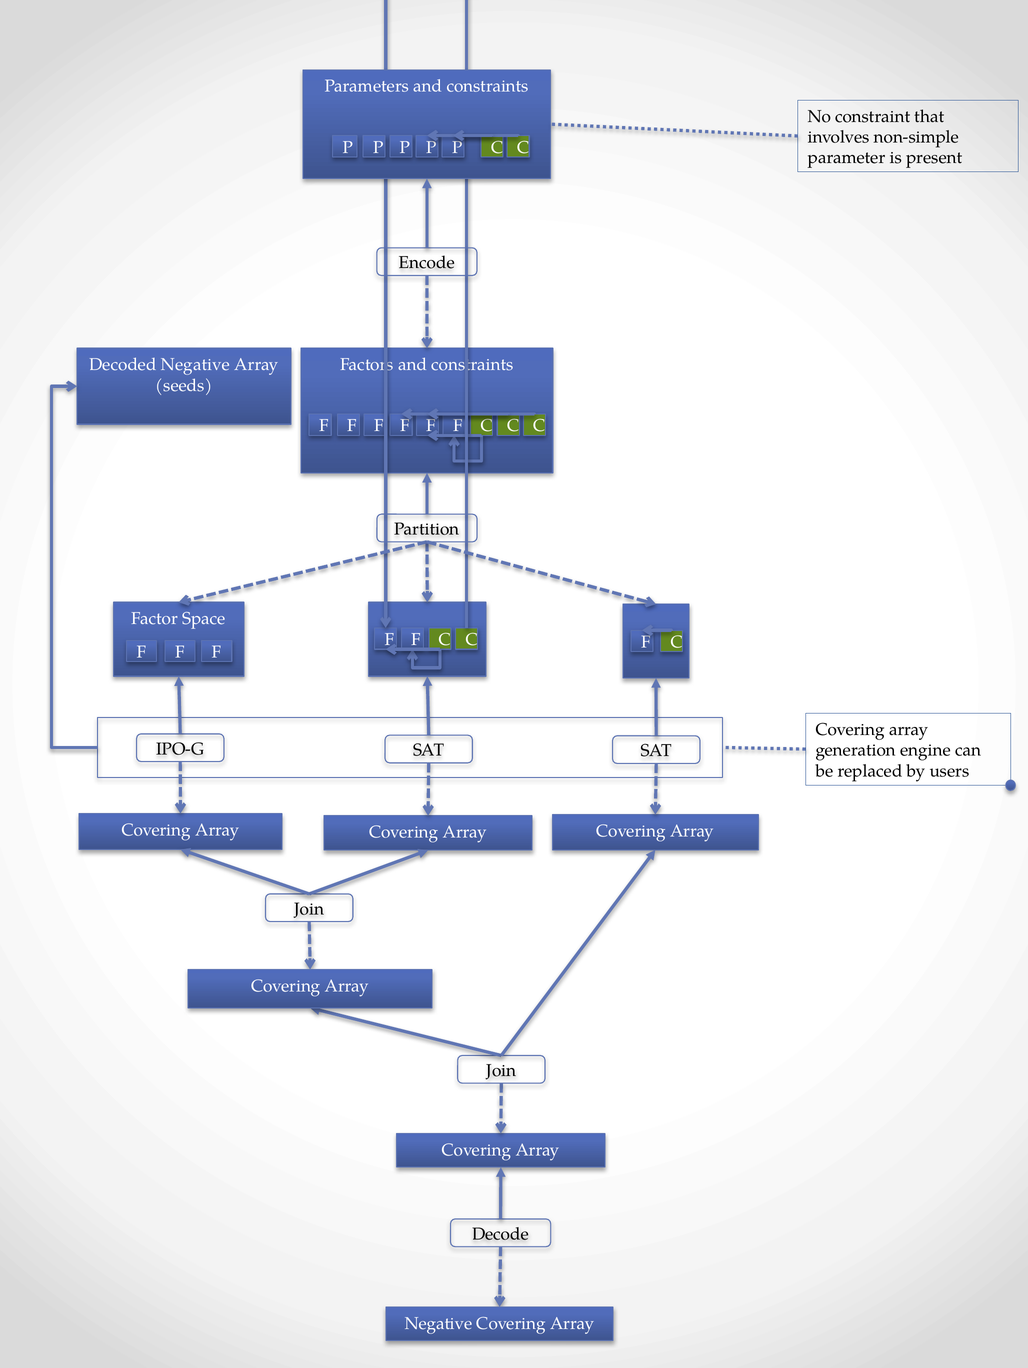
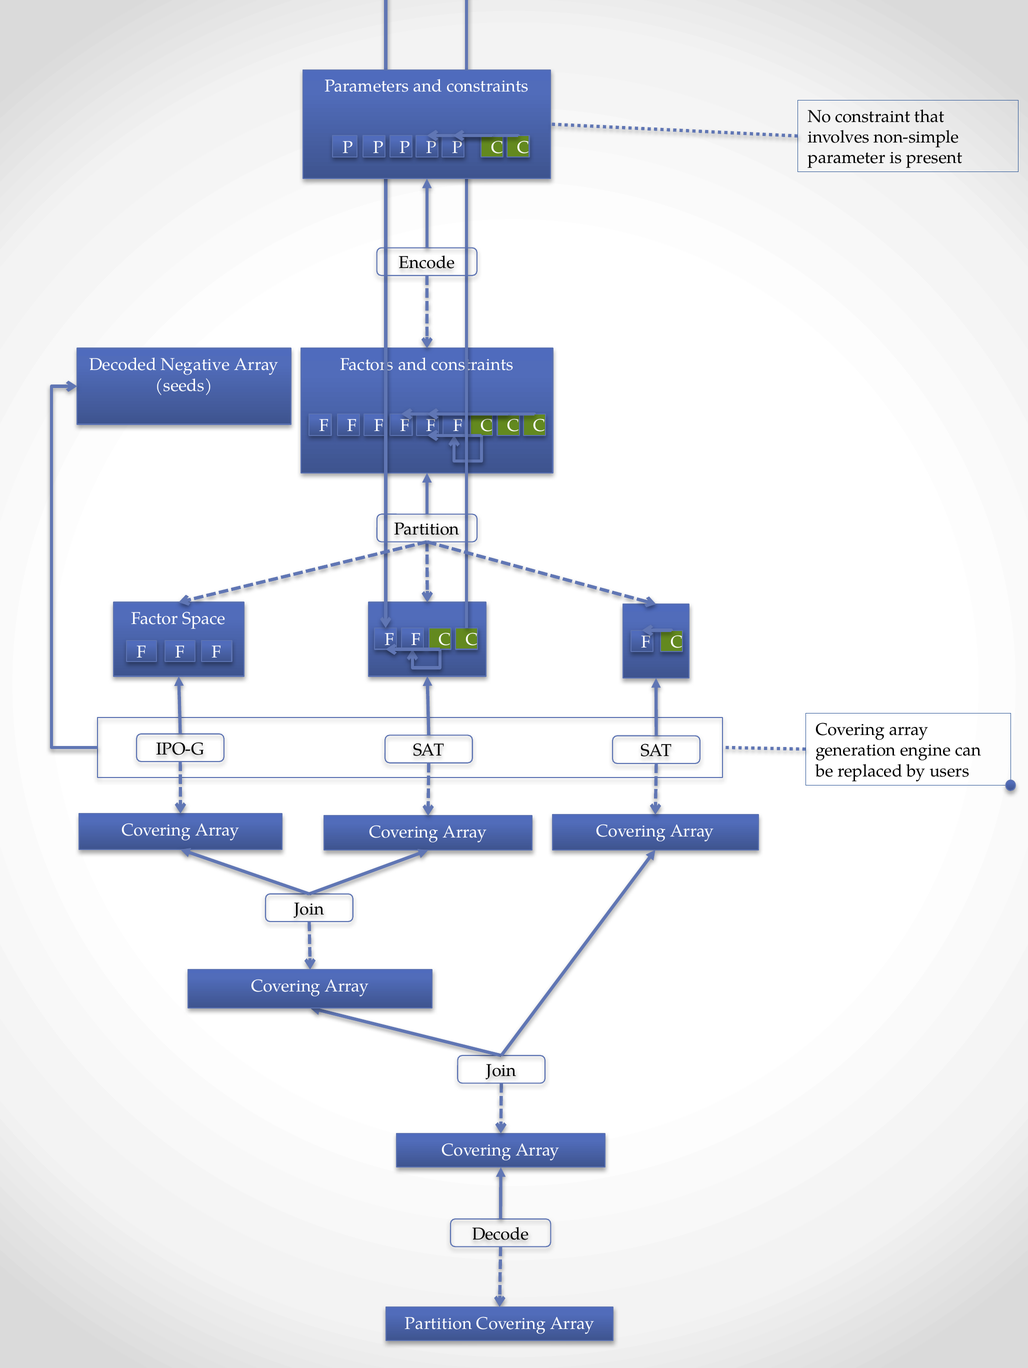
Negative at (439, 1322): Negative -> Partition
